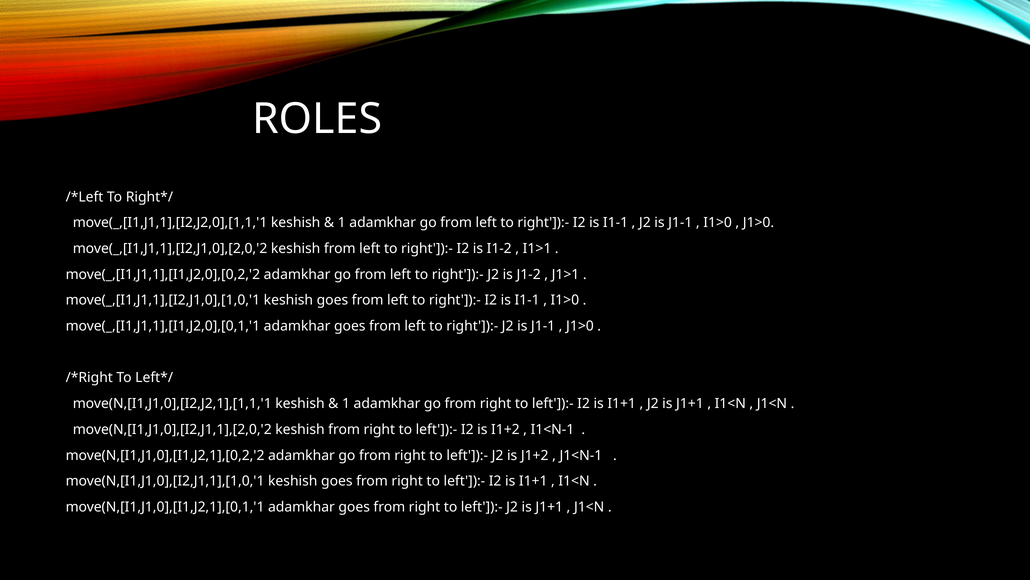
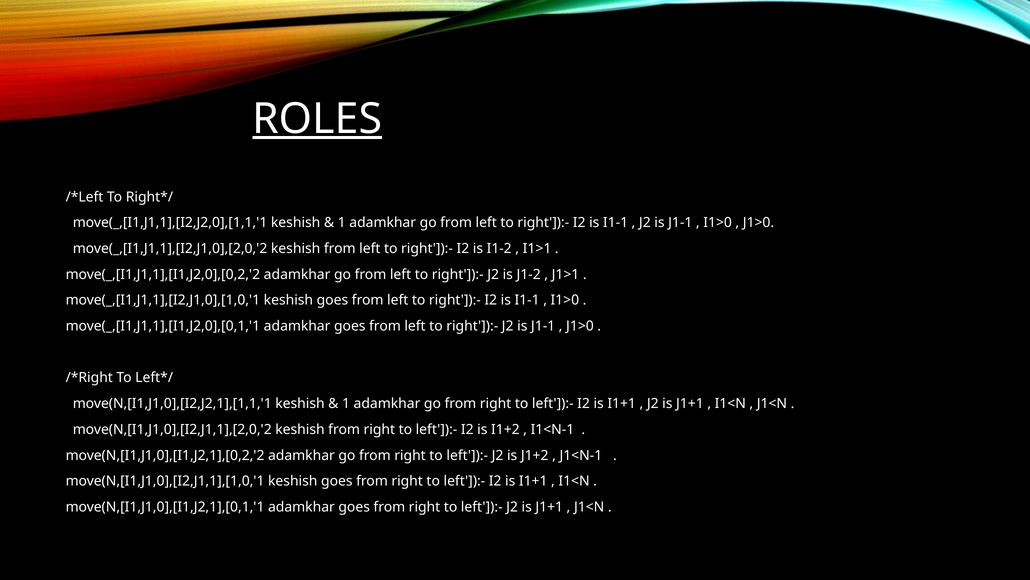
ROLES underline: none -> present
